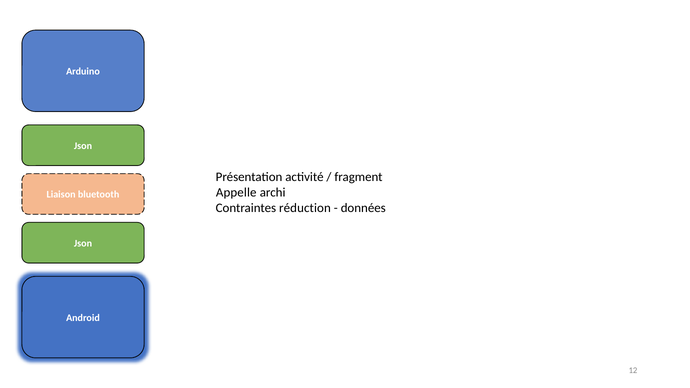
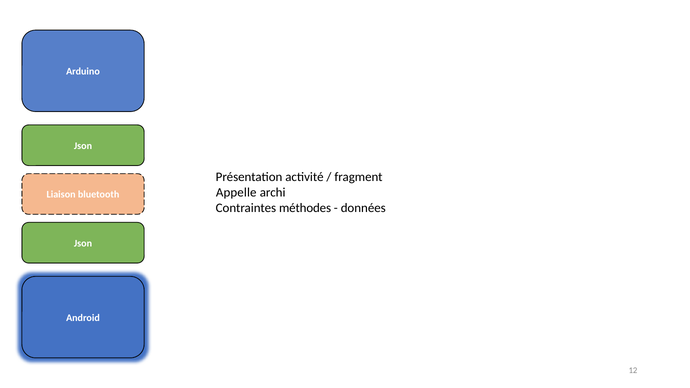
réduction: réduction -> méthodes
